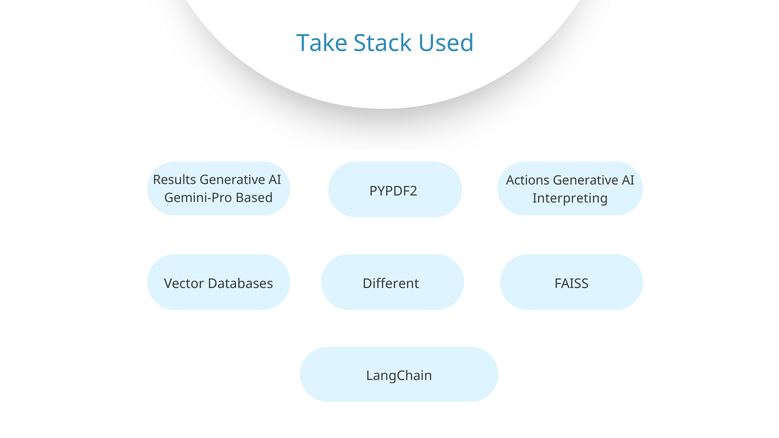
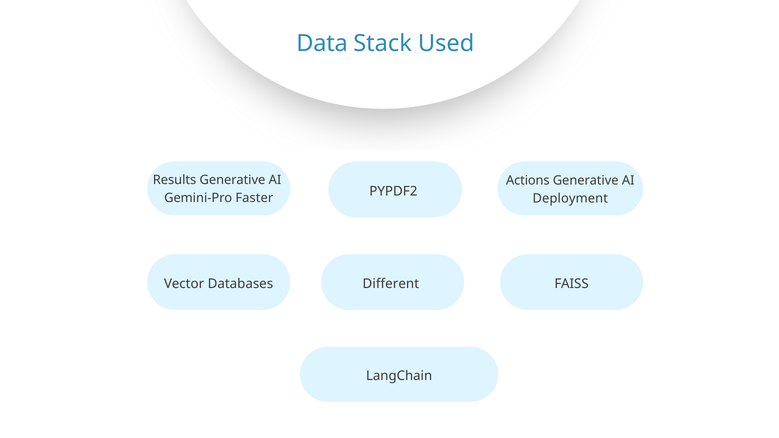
Take: Take -> Data
Based: Based -> Faster
Interpreting: Interpreting -> Deployment
